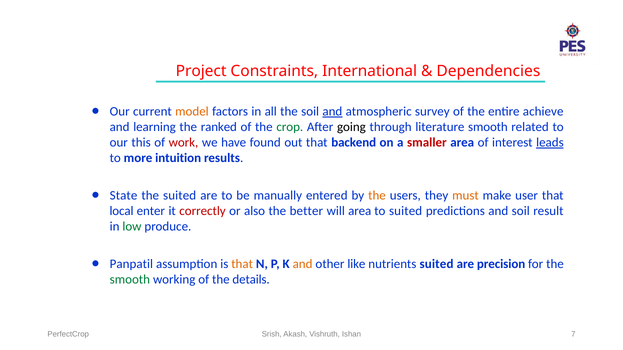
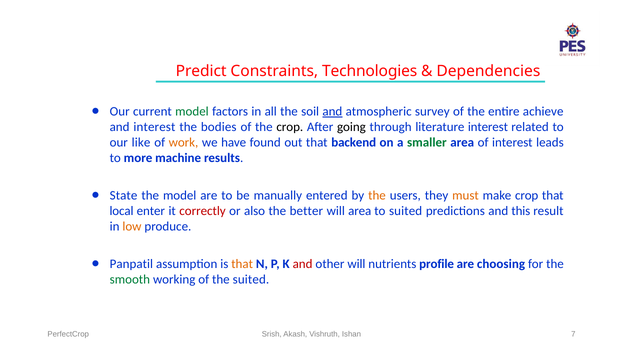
Project: Project -> Predict
International: International -> Technologies
model at (192, 112) colour: orange -> green
and learning: learning -> interest
ranked: ranked -> bodies
crop at (290, 127) colour: green -> black
literature smooth: smooth -> interest
this: this -> like
work colour: red -> orange
smaller colour: red -> green
leads underline: present -> none
intuition: intuition -> machine
the suited: suited -> model
make user: user -> crop
and soil: soil -> this
low colour: green -> orange
and at (303, 264) colour: orange -> red
other like: like -> will
nutrients suited: suited -> profile
precision: precision -> choosing
the details: details -> suited
